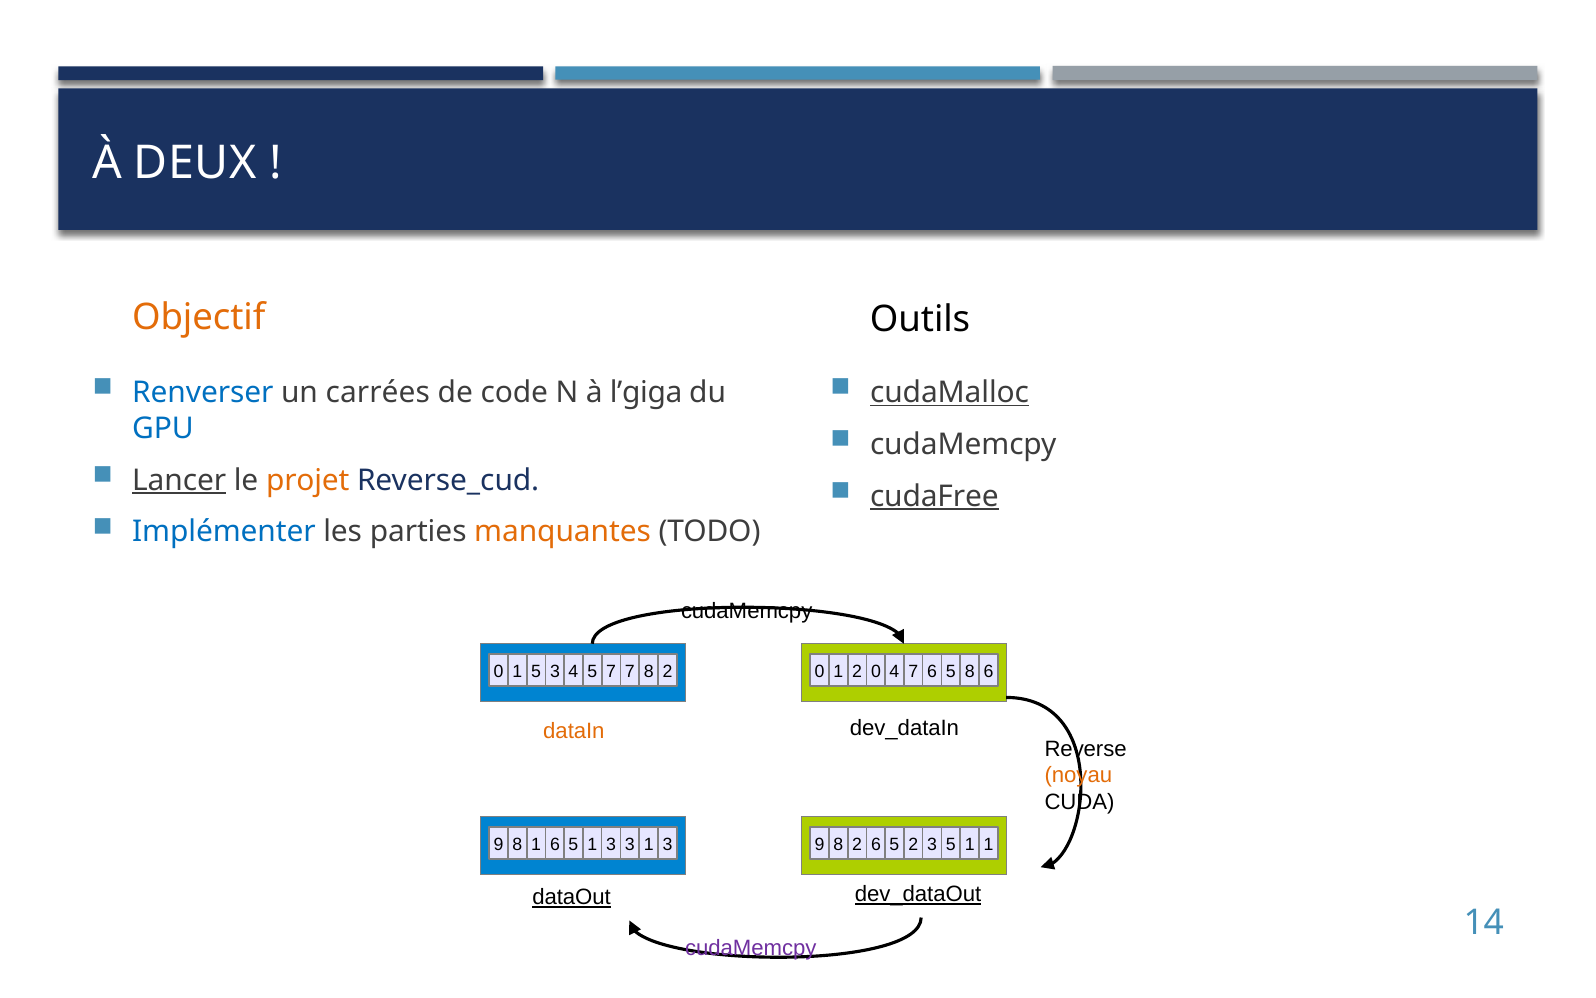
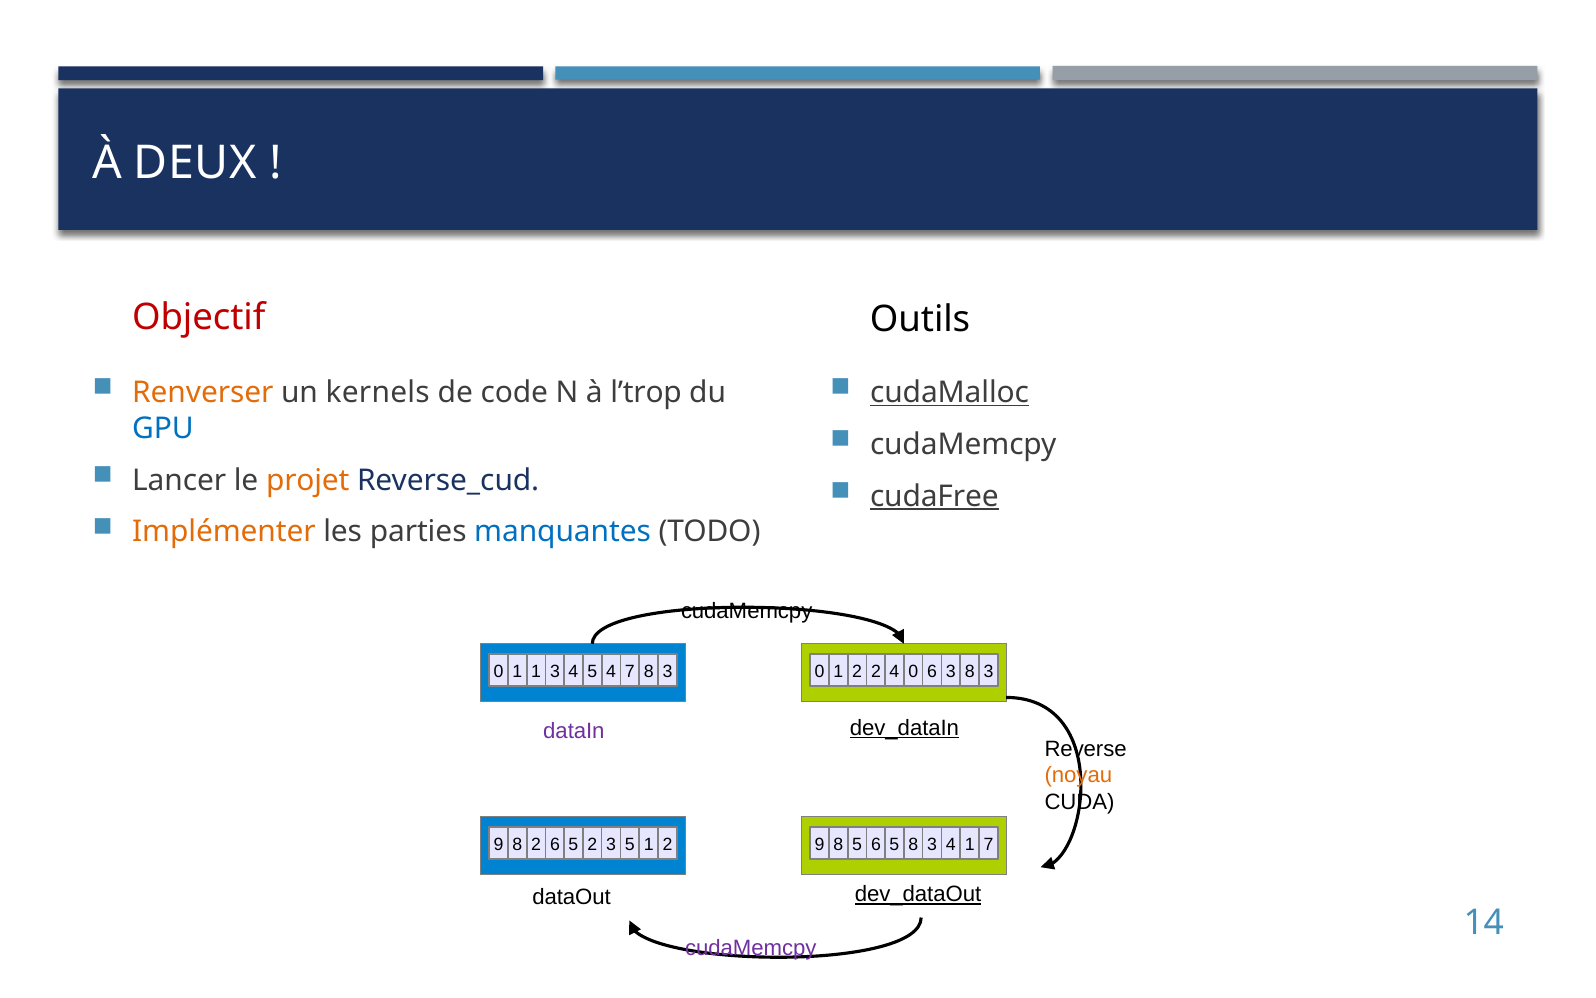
Objectif colour: orange -> red
Renverser colour: blue -> orange
carrées: carrées -> kernels
l’giga: l’giga -> l’trop
Lancer underline: present -> none
Implémenter colour: blue -> orange
manquantes colour: orange -> blue
1 5: 5 -> 1
5 7: 7 -> 4
2 at (668, 671): 2 -> 3
2 0: 0 -> 2
0 7: 7 -> 0
6 5: 5 -> 3
6 at (989, 671): 6 -> 3
dev_dataIn underline: none -> present
dataIn colour: orange -> purple
8 1: 1 -> 2
9 1: 1 -> 2
3 3: 3 -> 5
3 at (668, 844): 3 -> 2
8 2: 2 -> 5
9 2: 2 -> 8
5 at (951, 844): 5 -> 4
5 1: 1 -> 7
dataOut underline: present -> none
